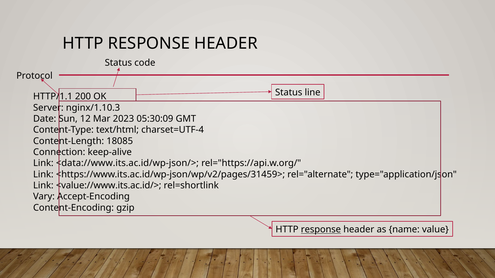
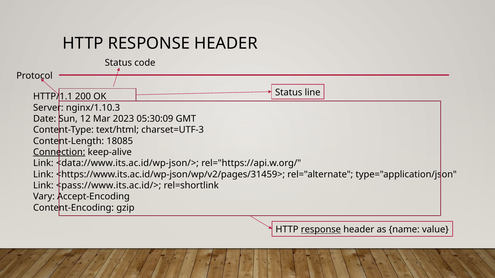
charset=UTF-4: charset=UTF-4 -> charset=UTF-3
Connection underline: none -> present
<value://www.its.ac.id/>: <value://www.its.ac.id/> -> <pass://www.its.ac.id/>
